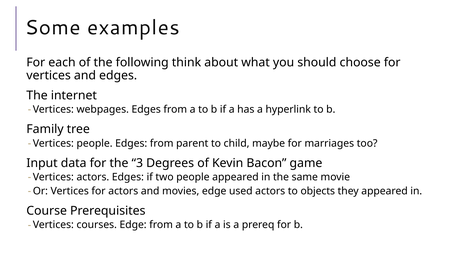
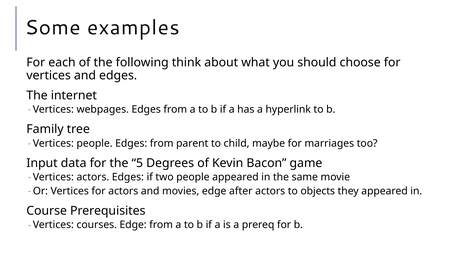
3: 3 -> 5
used: used -> after
